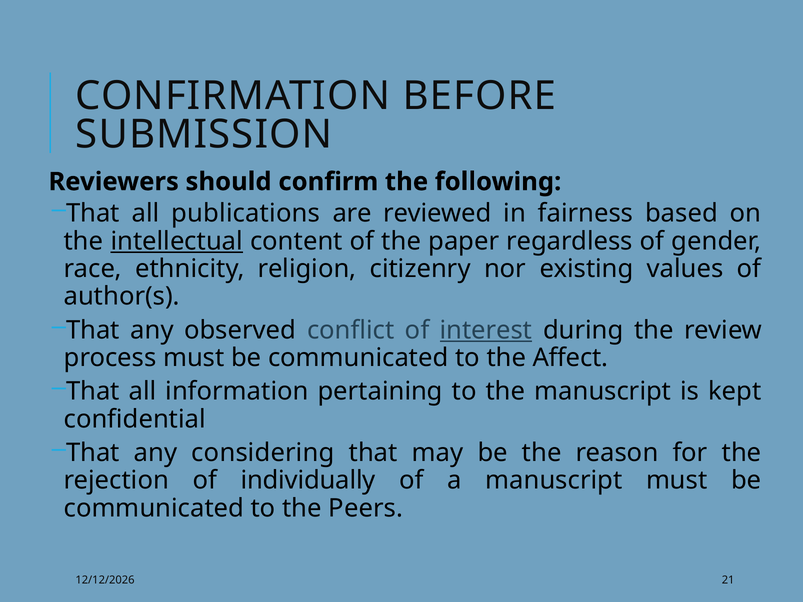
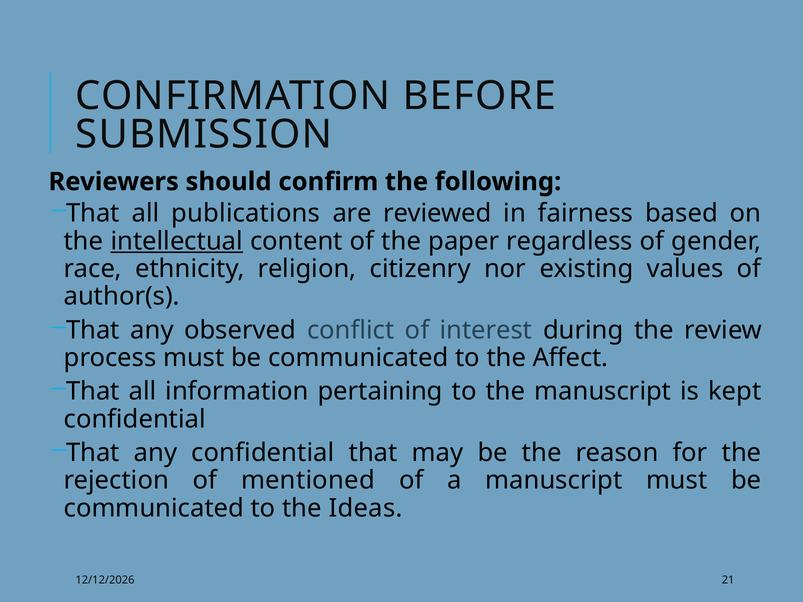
interest underline: present -> none
any considering: considering -> confidential
individually: individually -> mentioned
Peers: Peers -> Ideas
